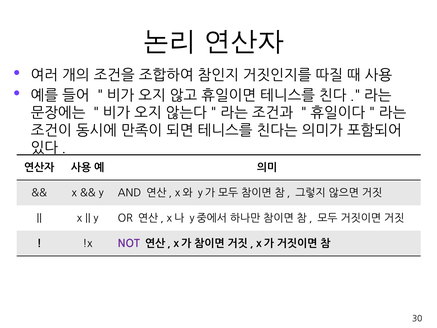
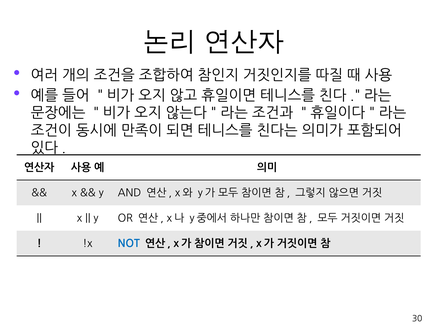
NOT colour: purple -> blue
